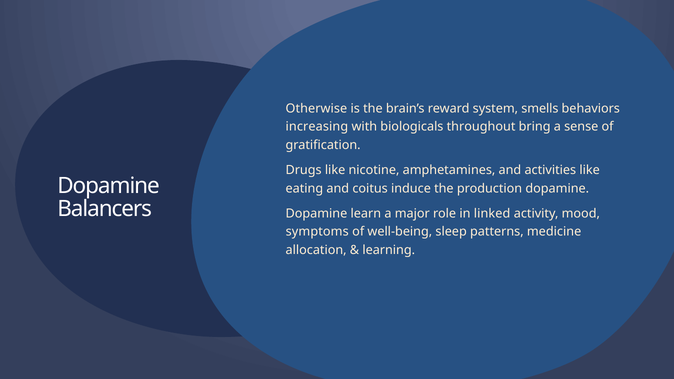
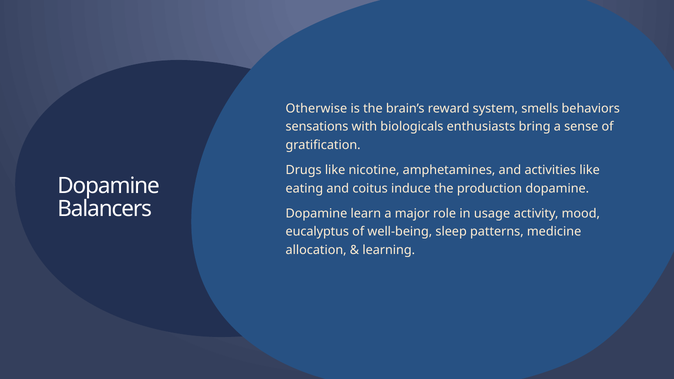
increasing: increasing -> sensations
throughout: throughout -> enthusiasts
linked: linked -> usage
symptoms: symptoms -> eucalyptus
